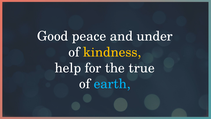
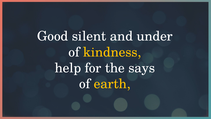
peace: peace -> silent
true: true -> says
earth colour: light blue -> yellow
